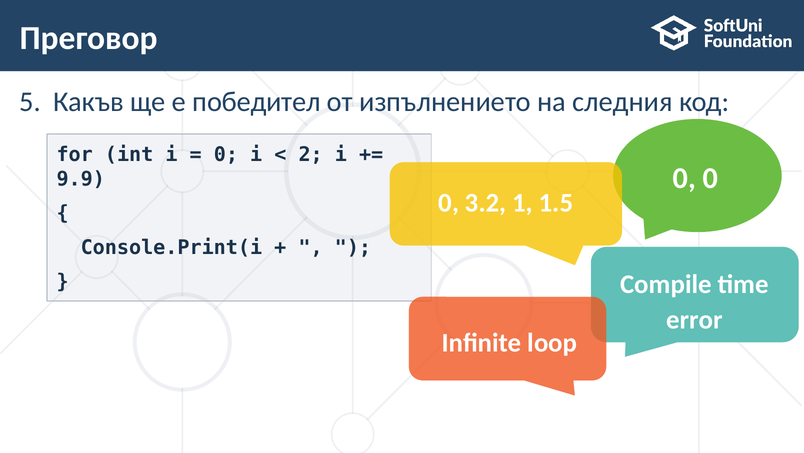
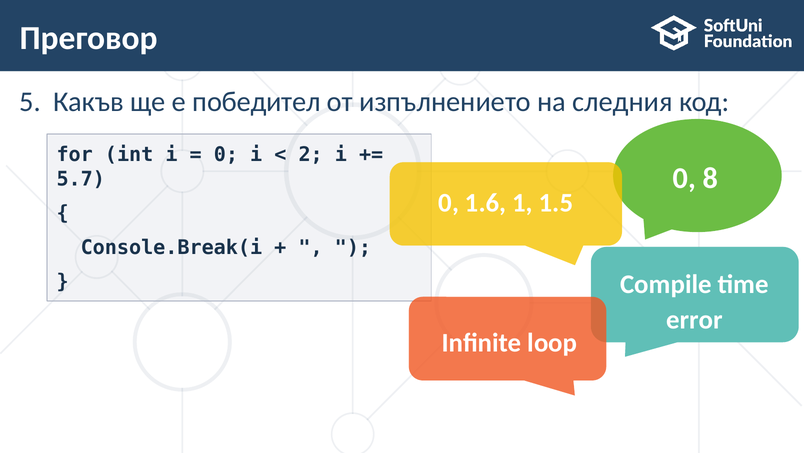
0 at (710, 178): 0 -> 8
9.9: 9.9 -> 5.7
3.2: 3.2 -> 1.6
Console.Print(i: Console.Print(i -> Console.Break(i
